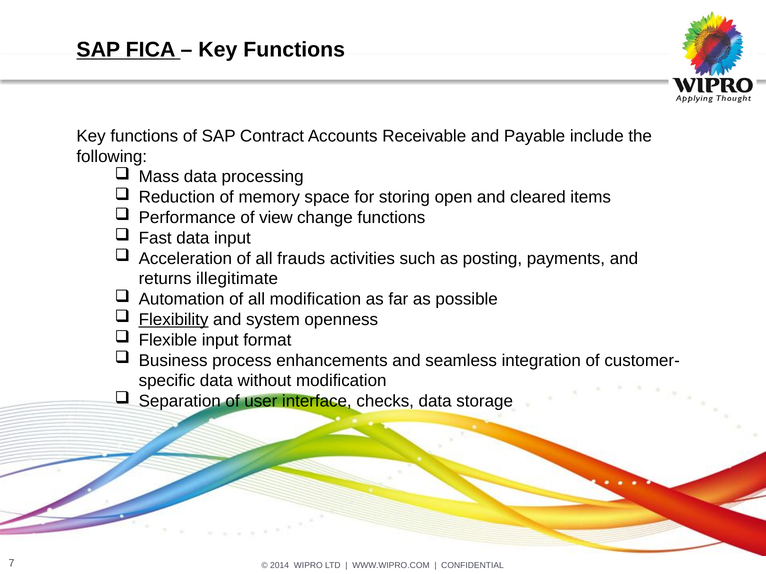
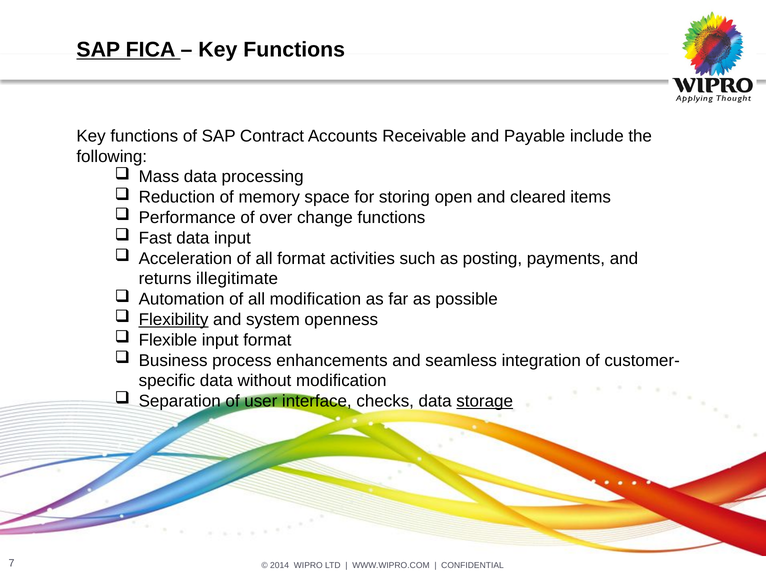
view: view -> over
all frauds: frauds -> format
storage underline: none -> present
